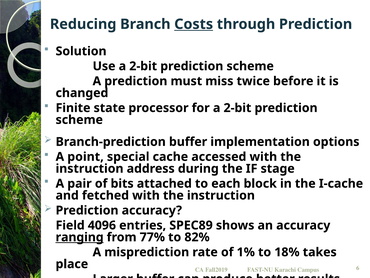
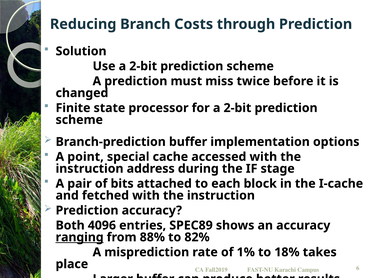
Costs underline: present -> none
Field: Field -> Both
77%: 77% -> 88%
